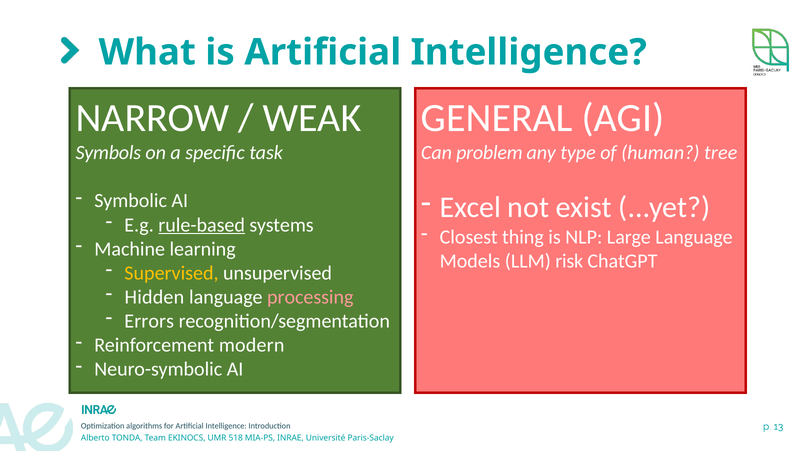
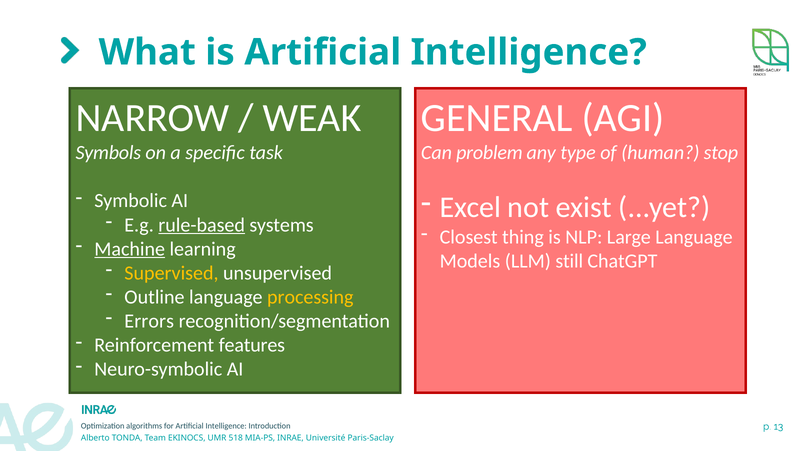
tree: tree -> stop
Machine underline: none -> present
risk: risk -> still
Hidden: Hidden -> Outline
processing colour: pink -> yellow
modern: modern -> features
